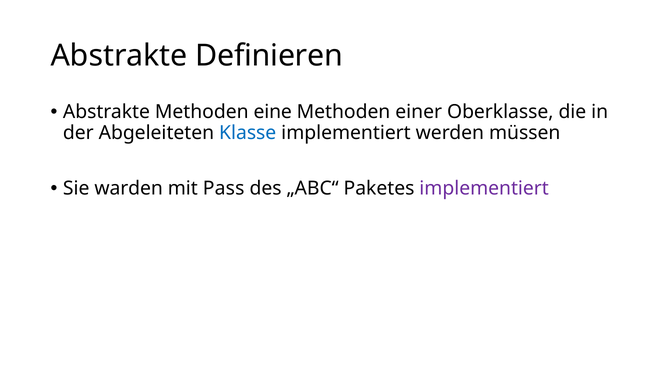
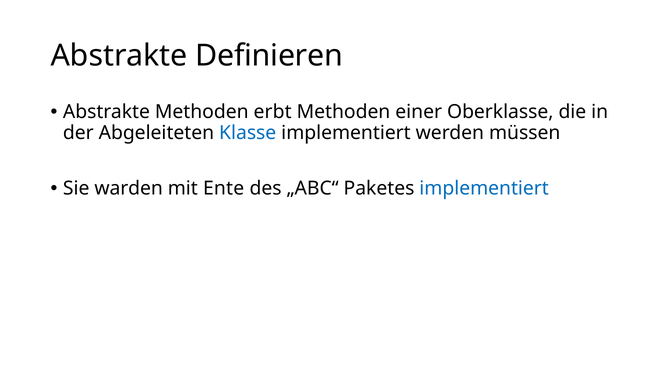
eine: eine -> erbt
Pass: Pass -> Ente
implementiert at (484, 189) colour: purple -> blue
